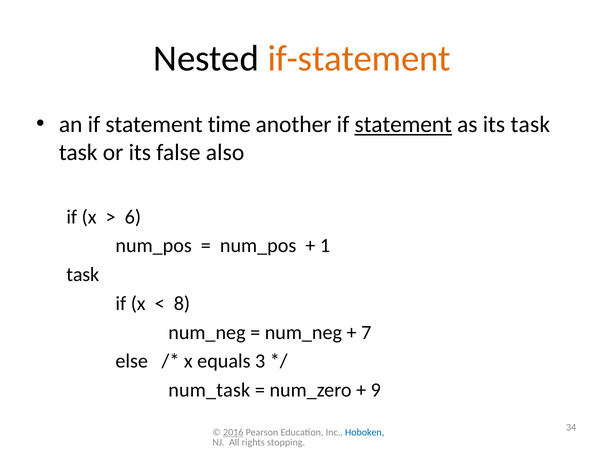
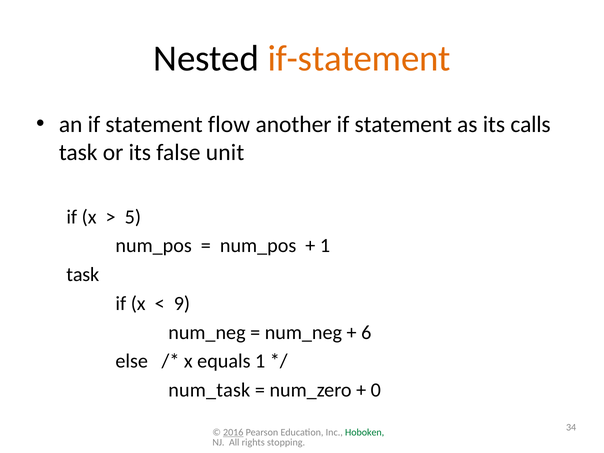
time: time -> flow
statement at (403, 124) underline: present -> none
its task: task -> calls
also: also -> unit
6: 6 -> 5
8: 8 -> 9
7: 7 -> 6
equals 3: 3 -> 1
9: 9 -> 0
Hoboken colour: blue -> green
